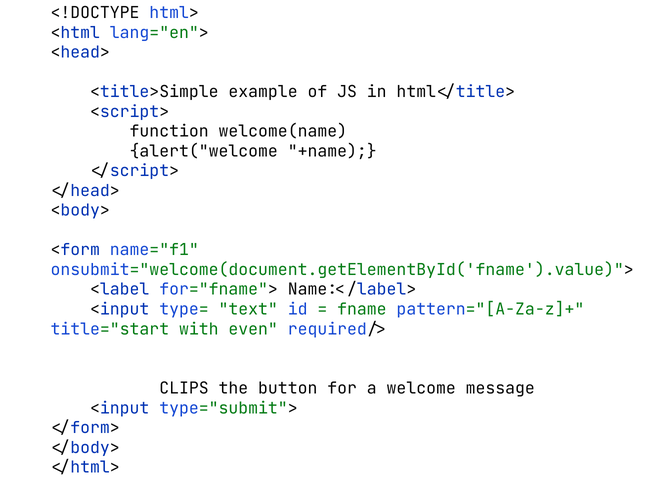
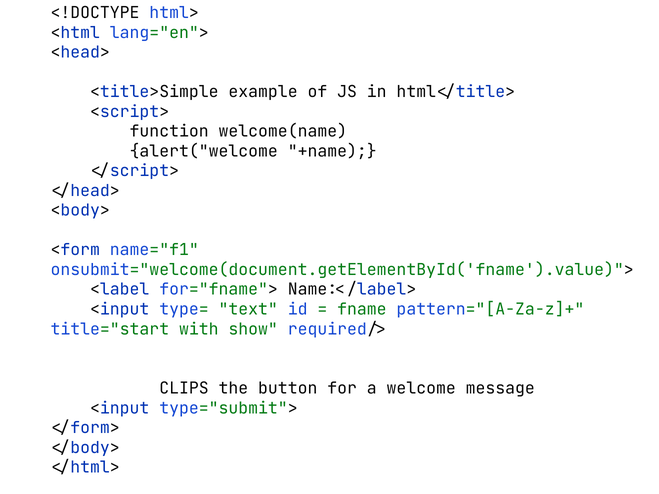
even: even -> show
